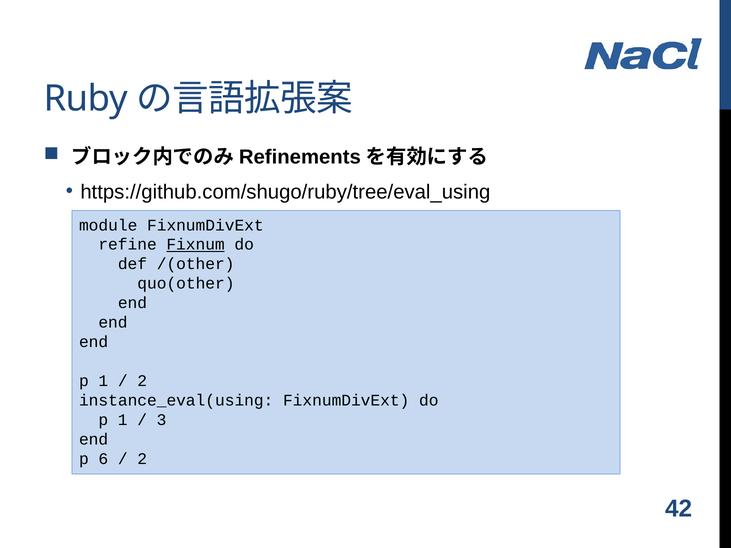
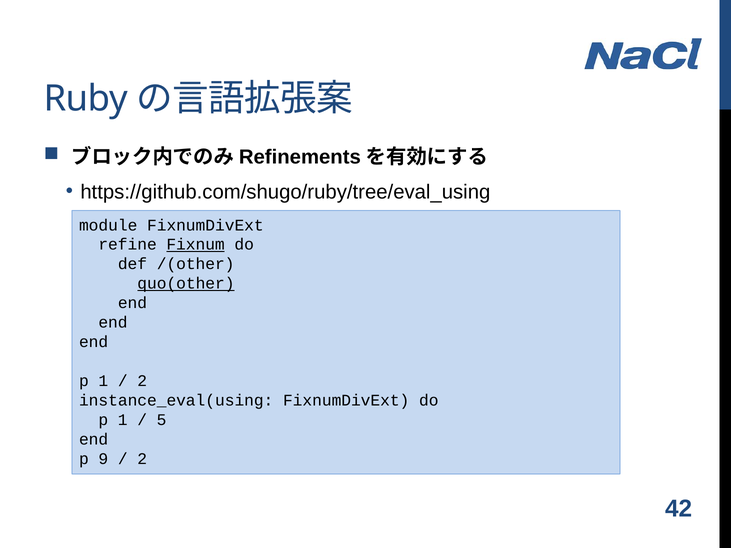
quo(other underline: none -> present
3: 3 -> 5
6: 6 -> 9
